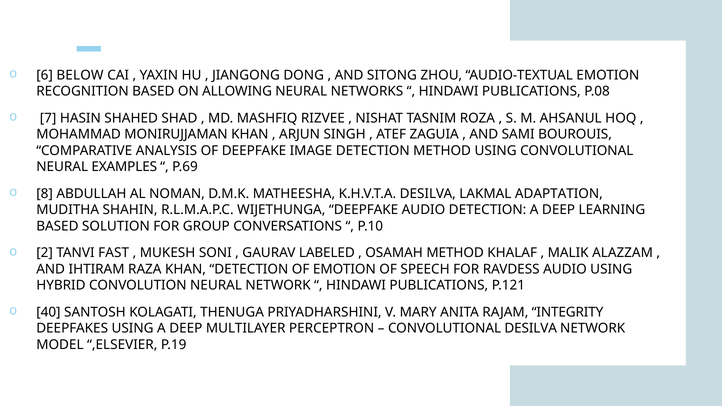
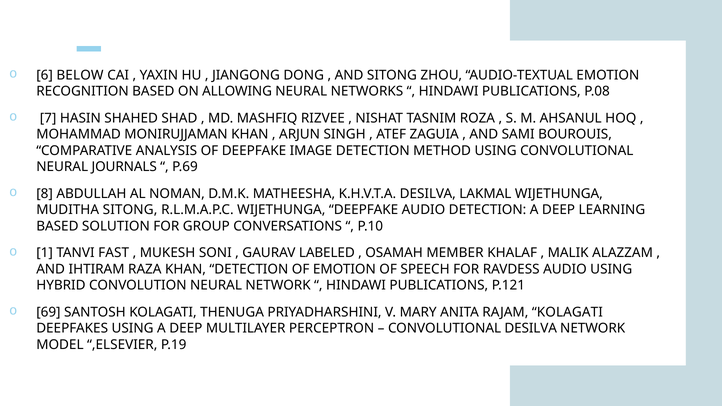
EXAMPLES: EXAMPLES -> JOURNALS
LAKMAL ADAPTATION: ADAPTATION -> WIJETHUNGA
MUDITHA SHAHIN: SHAHIN -> SITONG
2: 2 -> 1
OSAMAH METHOD: METHOD -> MEMBER
40: 40 -> 69
RAJAM INTEGRITY: INTEGRITY -> KOLAGATI
